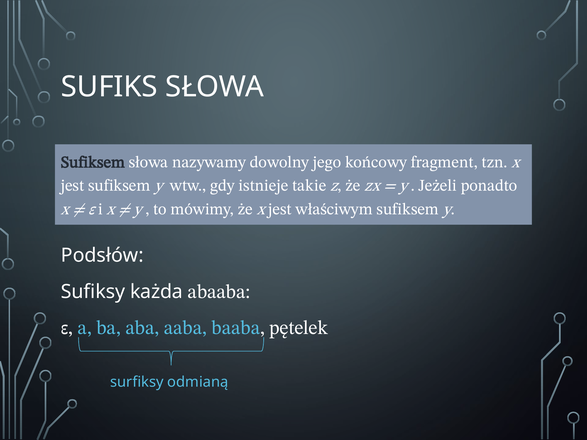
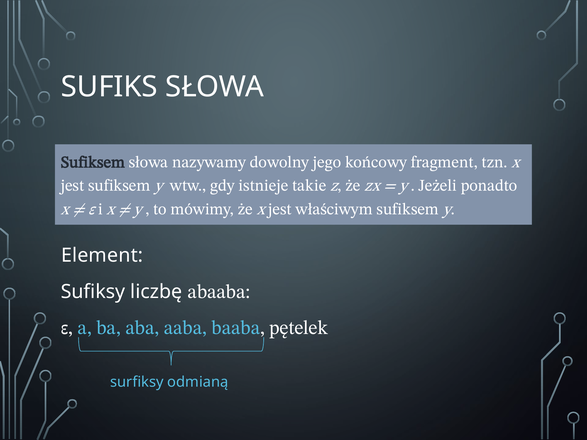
Podsłów: Podsłów -> Element
każda: każda -> liczbę
